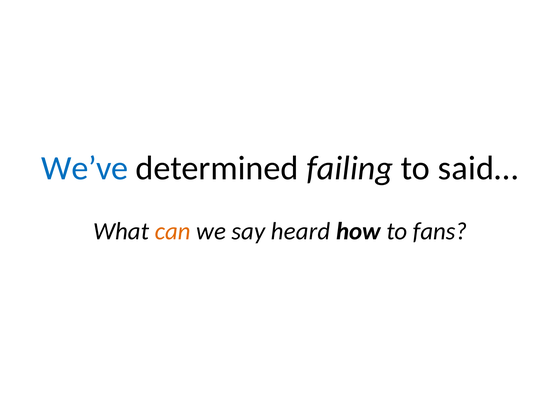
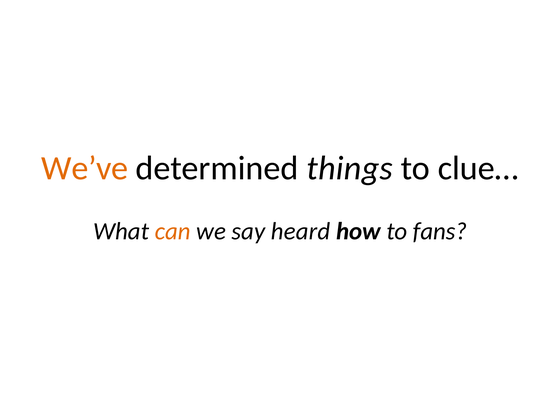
We’ve colour: blue -> orange
failing: failing -> things
said…: said… -> clue…
